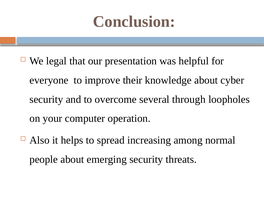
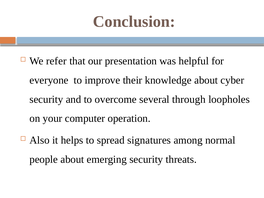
legal: legal -> refer
increasing: increasing -> signatures
